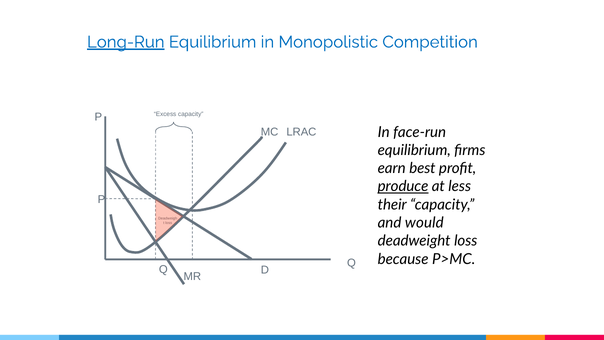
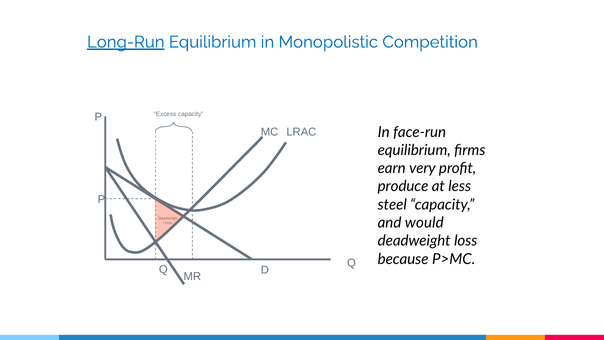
best: best -> very
produce underline: present -> none
their: their -> steel
